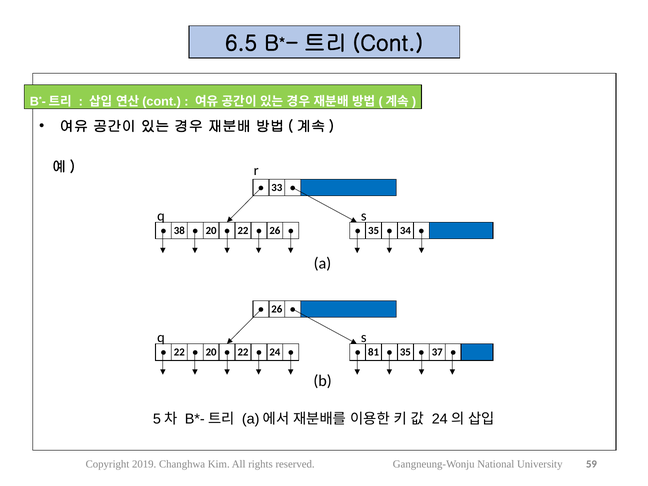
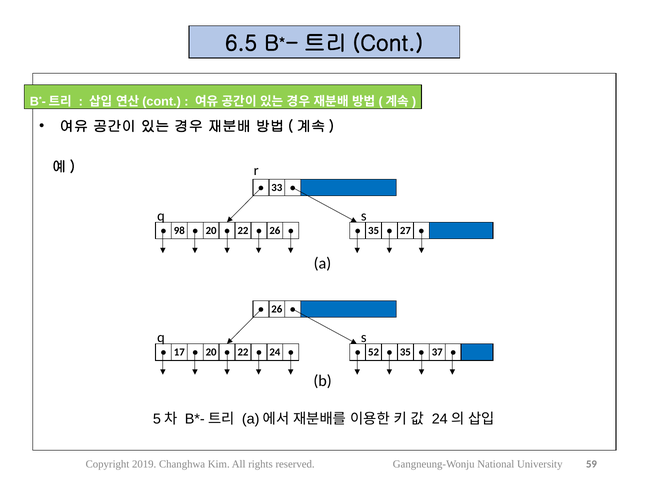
38: 38 -> 98
34: 34 -> 27
22 at (179, 352): 22 -> 17
81: 81 -> 52
